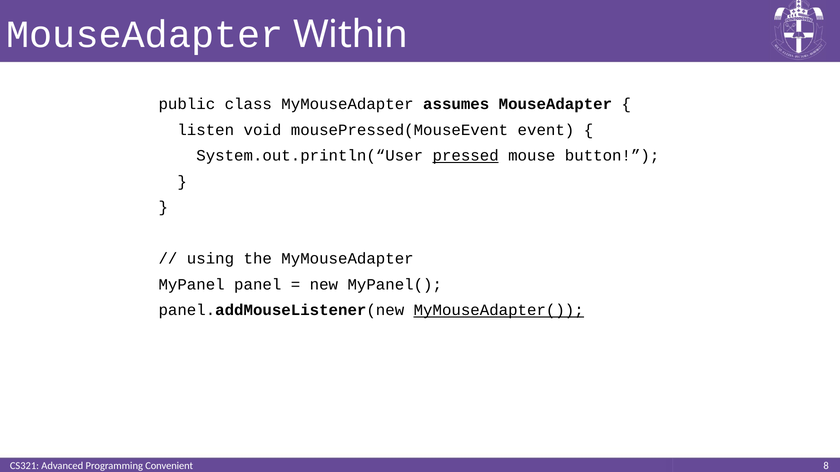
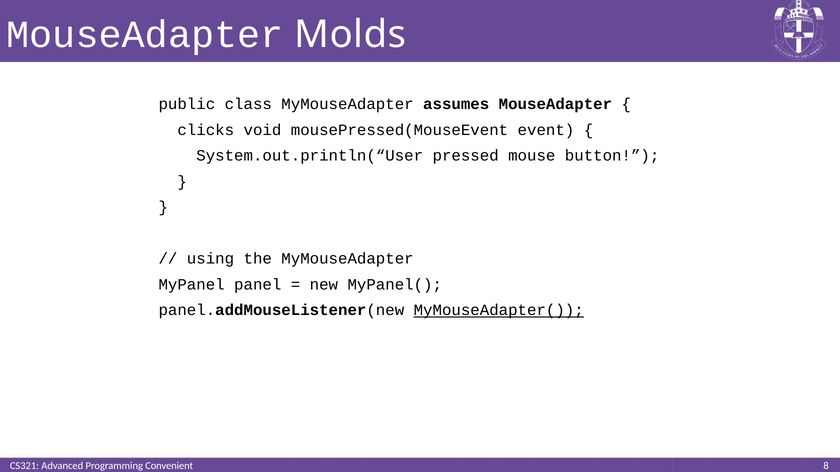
Within: Within -> Molds
listen: listen -> clicks
pressed underline: present -> none
